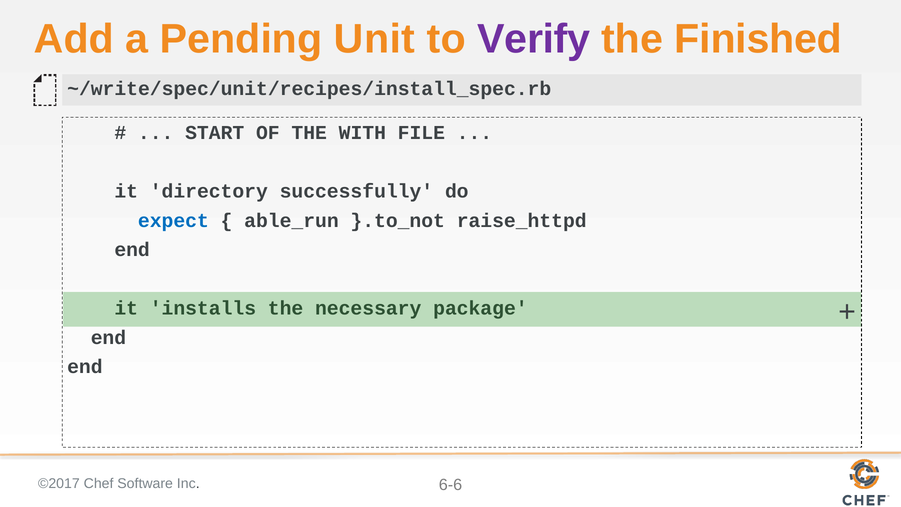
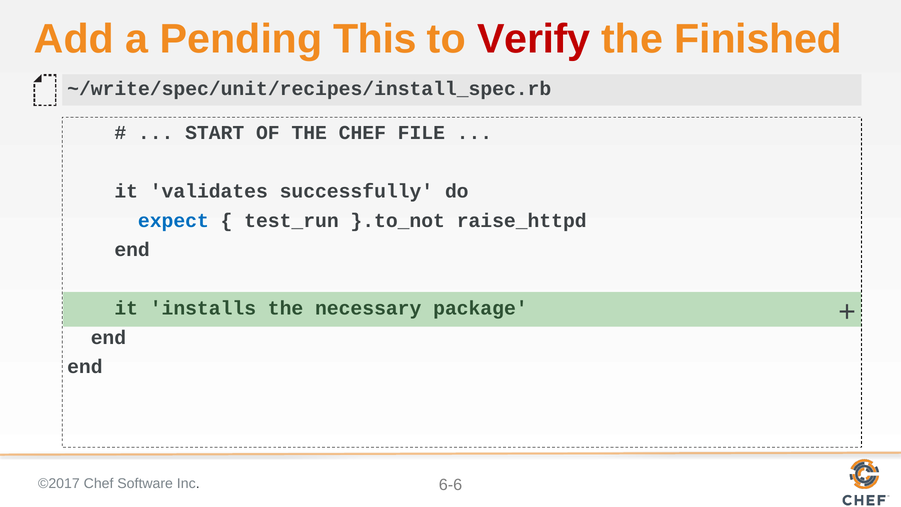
Unit: Unit -> This
Verify colour: purple -> red
THE WITH: WITH -> CHEF
directory: directory -> validates
able_run: able_run -> test_run
